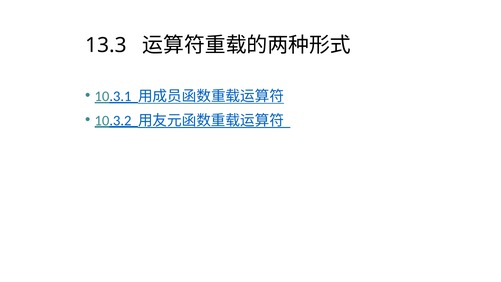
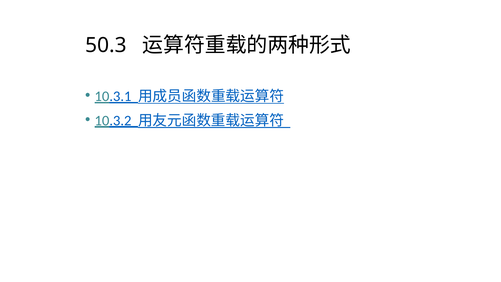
13.3: 13.3 -> 50.3
